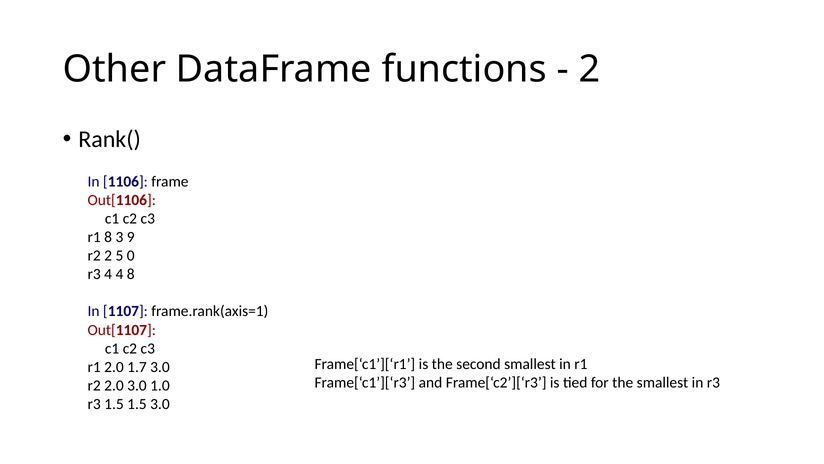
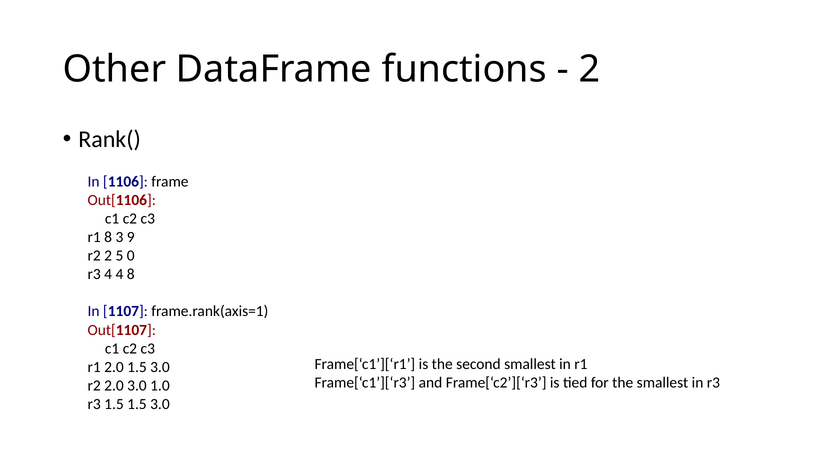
2.0 1.7: 1.7 -> 1.5
